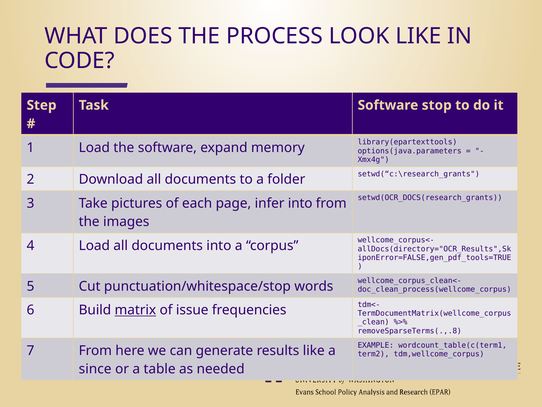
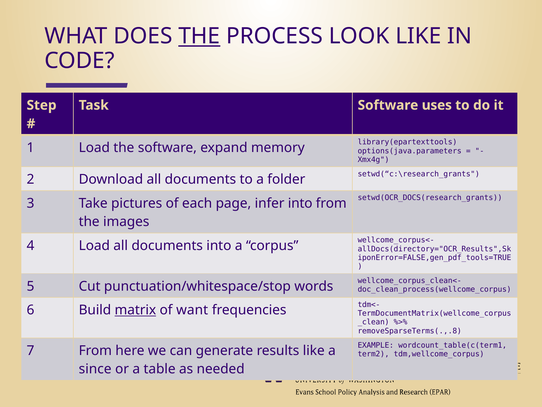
THE at (199, 36) underline: none -> present
stop: stop -> uses
issue: issue -> want
